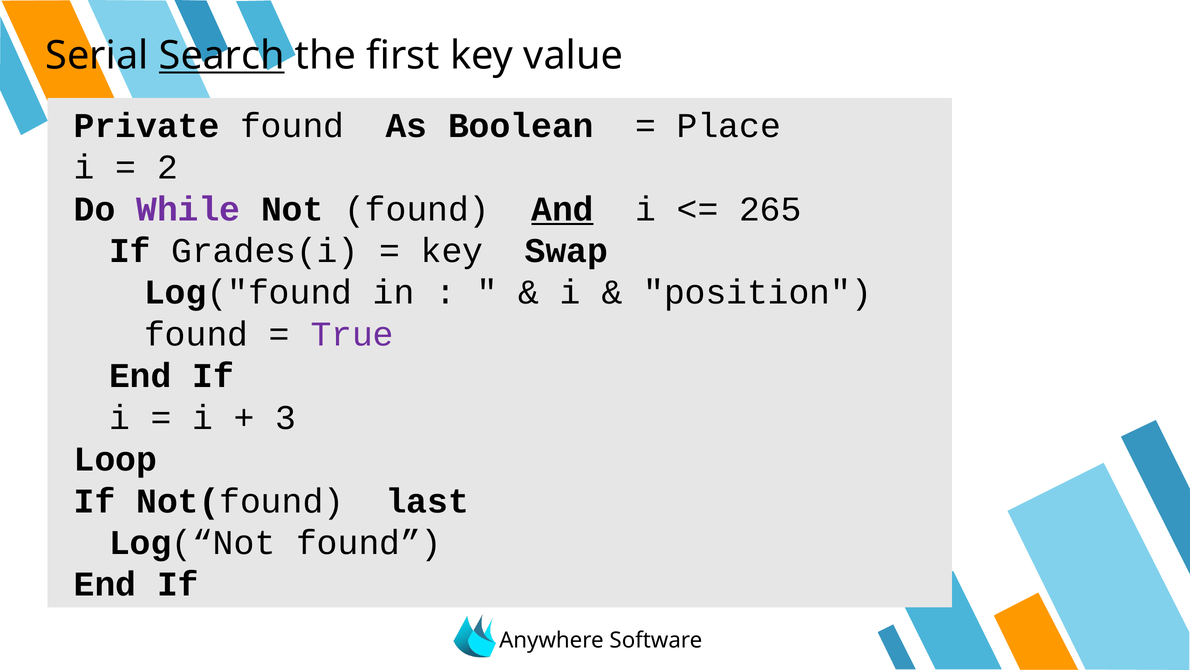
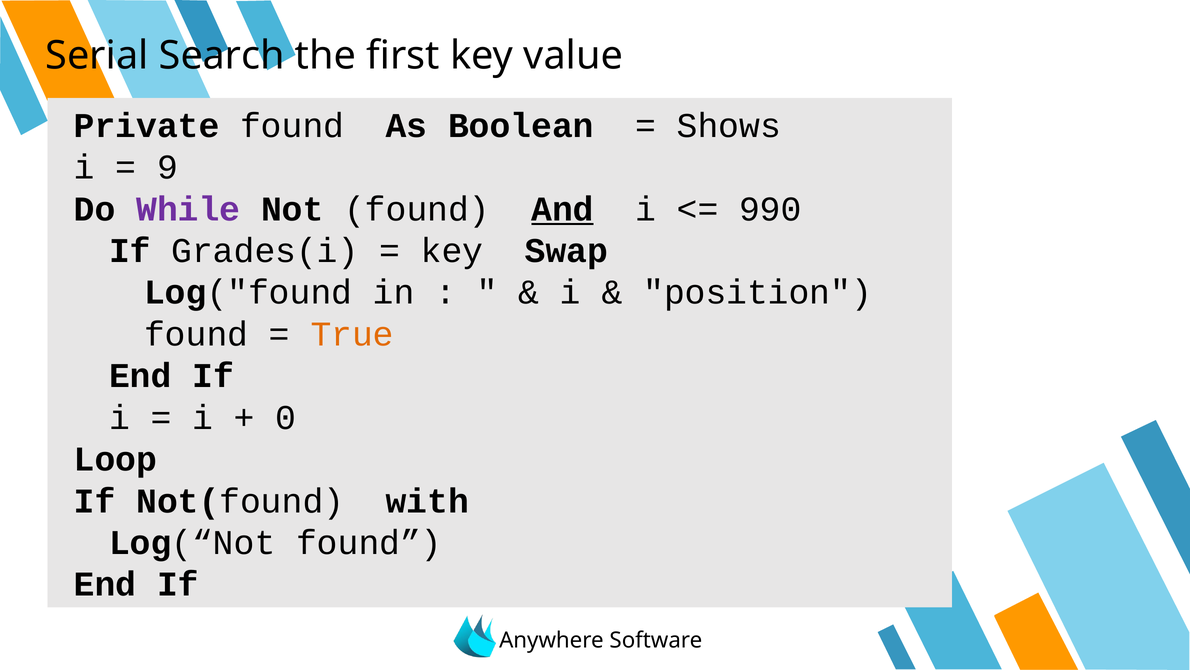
Search underline: present -> none
Place: Place -> Shows
2: 2 -> 9
265: 265 -> 990
True colour: purple -> orange
3: 3 -> 0
last: last -> with
